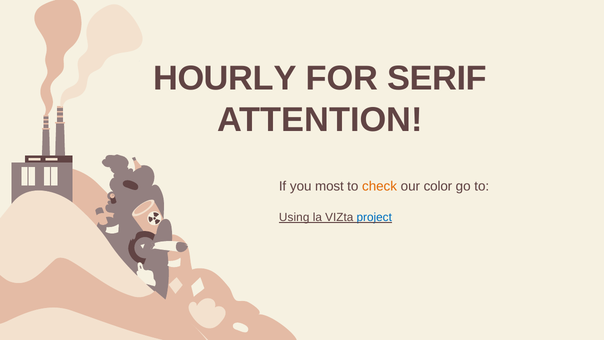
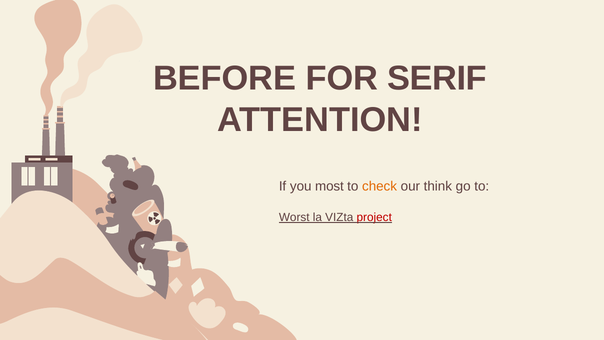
HOURLY: HOURLY -> BEFORE
color: color -> think
Using: Using -> Worst
project colour: blue -> red
